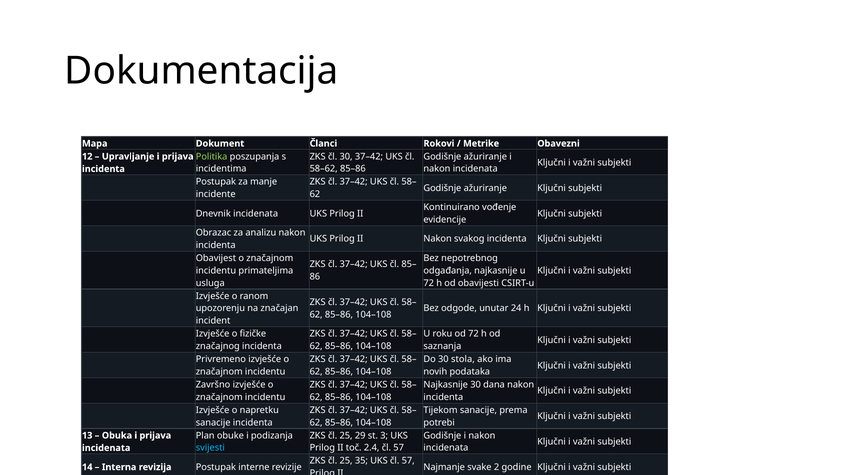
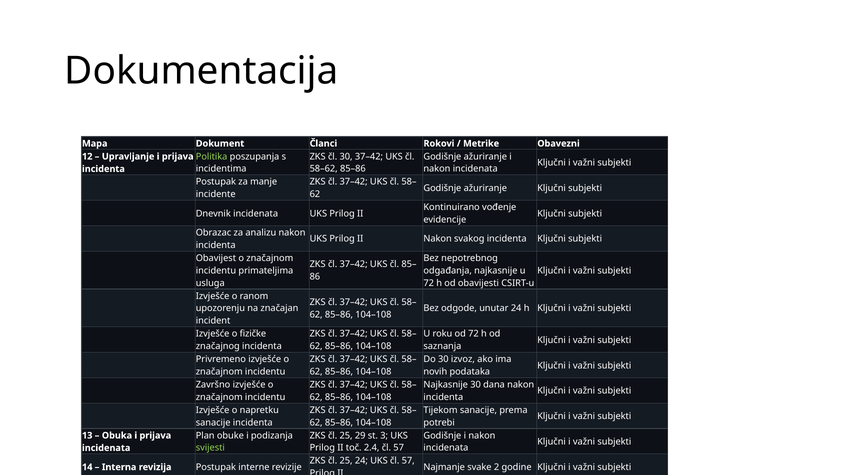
stola: stola -> izvoz
svijesti colour: light blue -> light green
25 35: 35 -> 24
